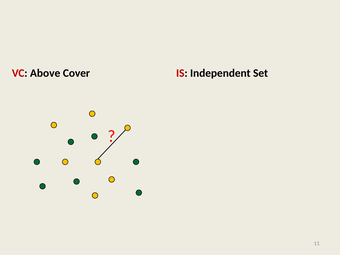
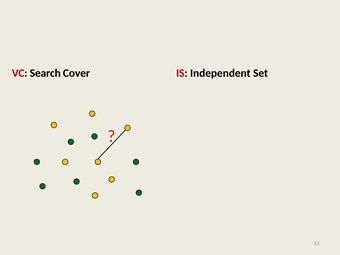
Above: Above -> Search
